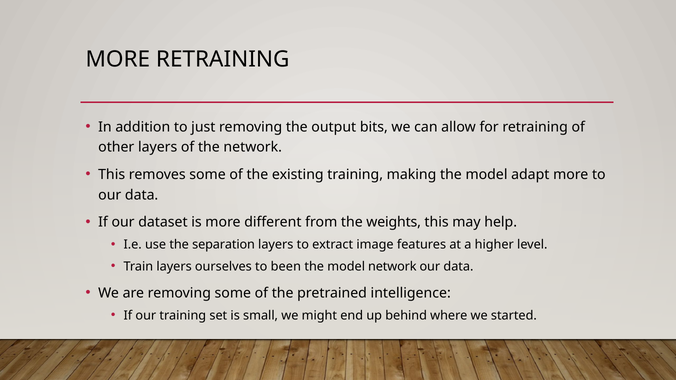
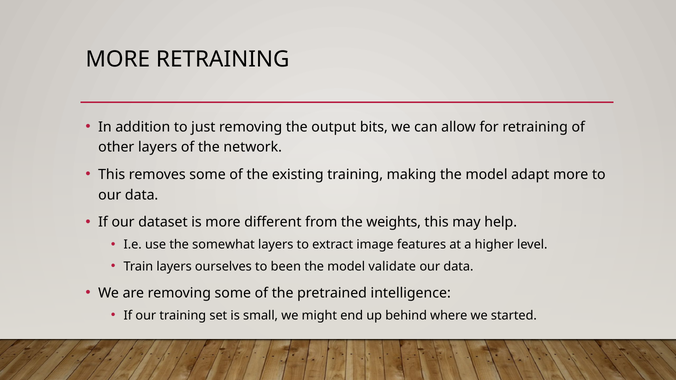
separation: separation -> somewhat
model network: network -> validate
